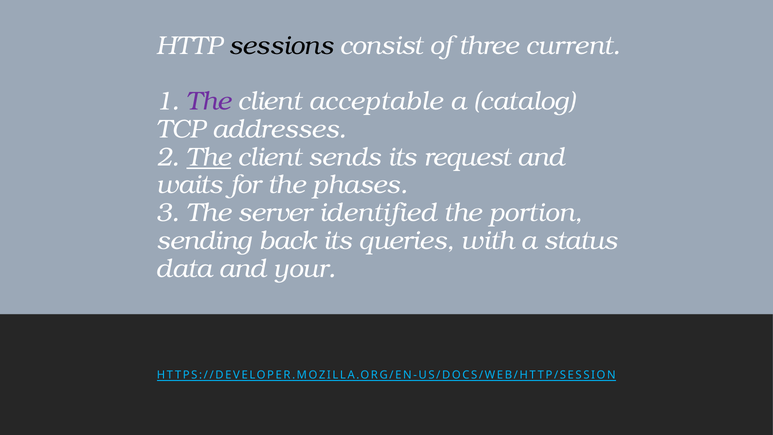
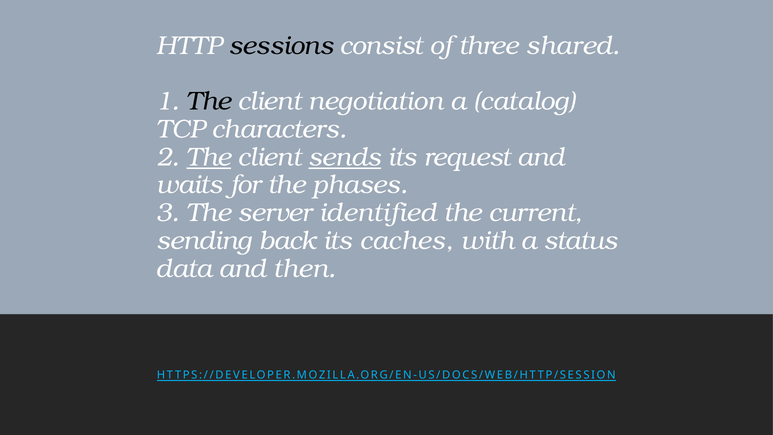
current: current -> shared
The at (209, 101) colour: purple -> black
acceptable: acceptable -> negotiation
addresses: addresses -> characters
sends underline: none -> present
portion: portion -> current
queries: queries -> caches
your: your -> then
